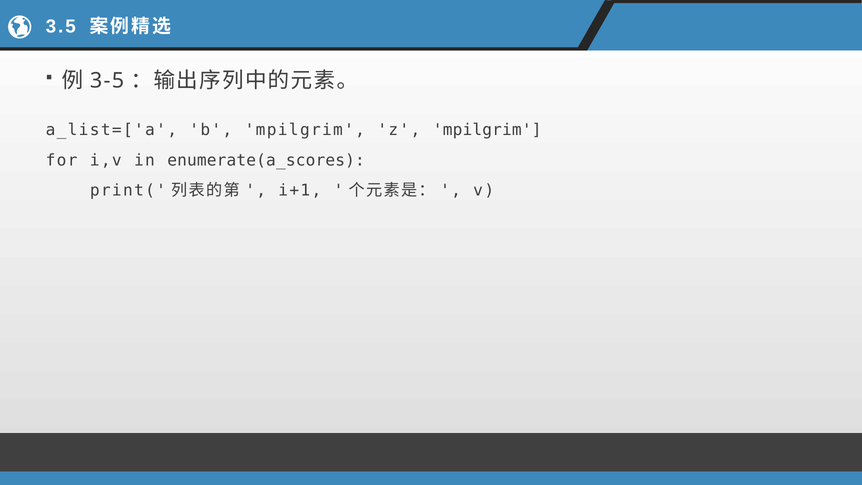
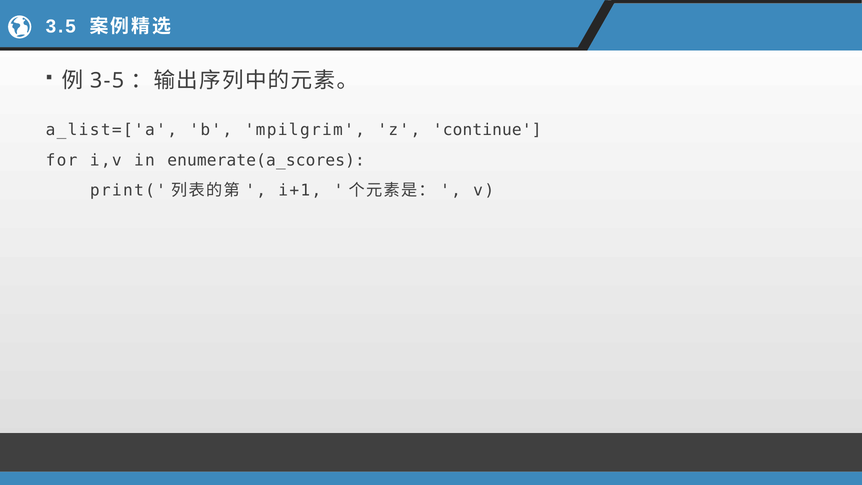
z mpilgrim: mpilgrim -> continue
